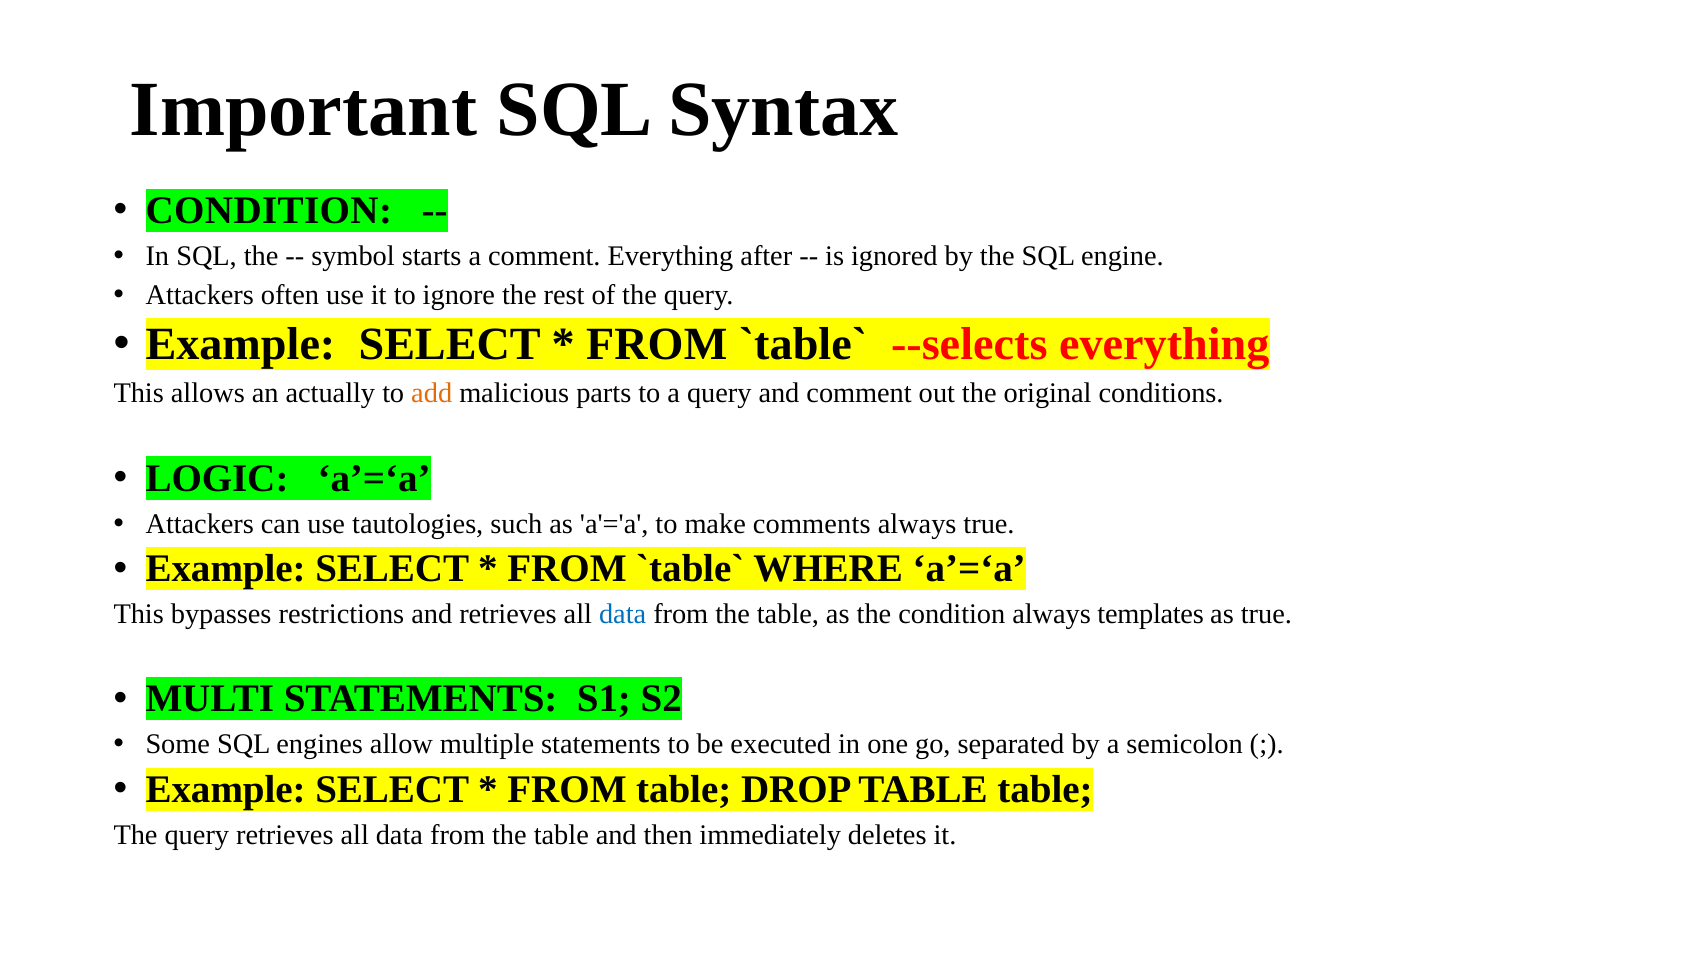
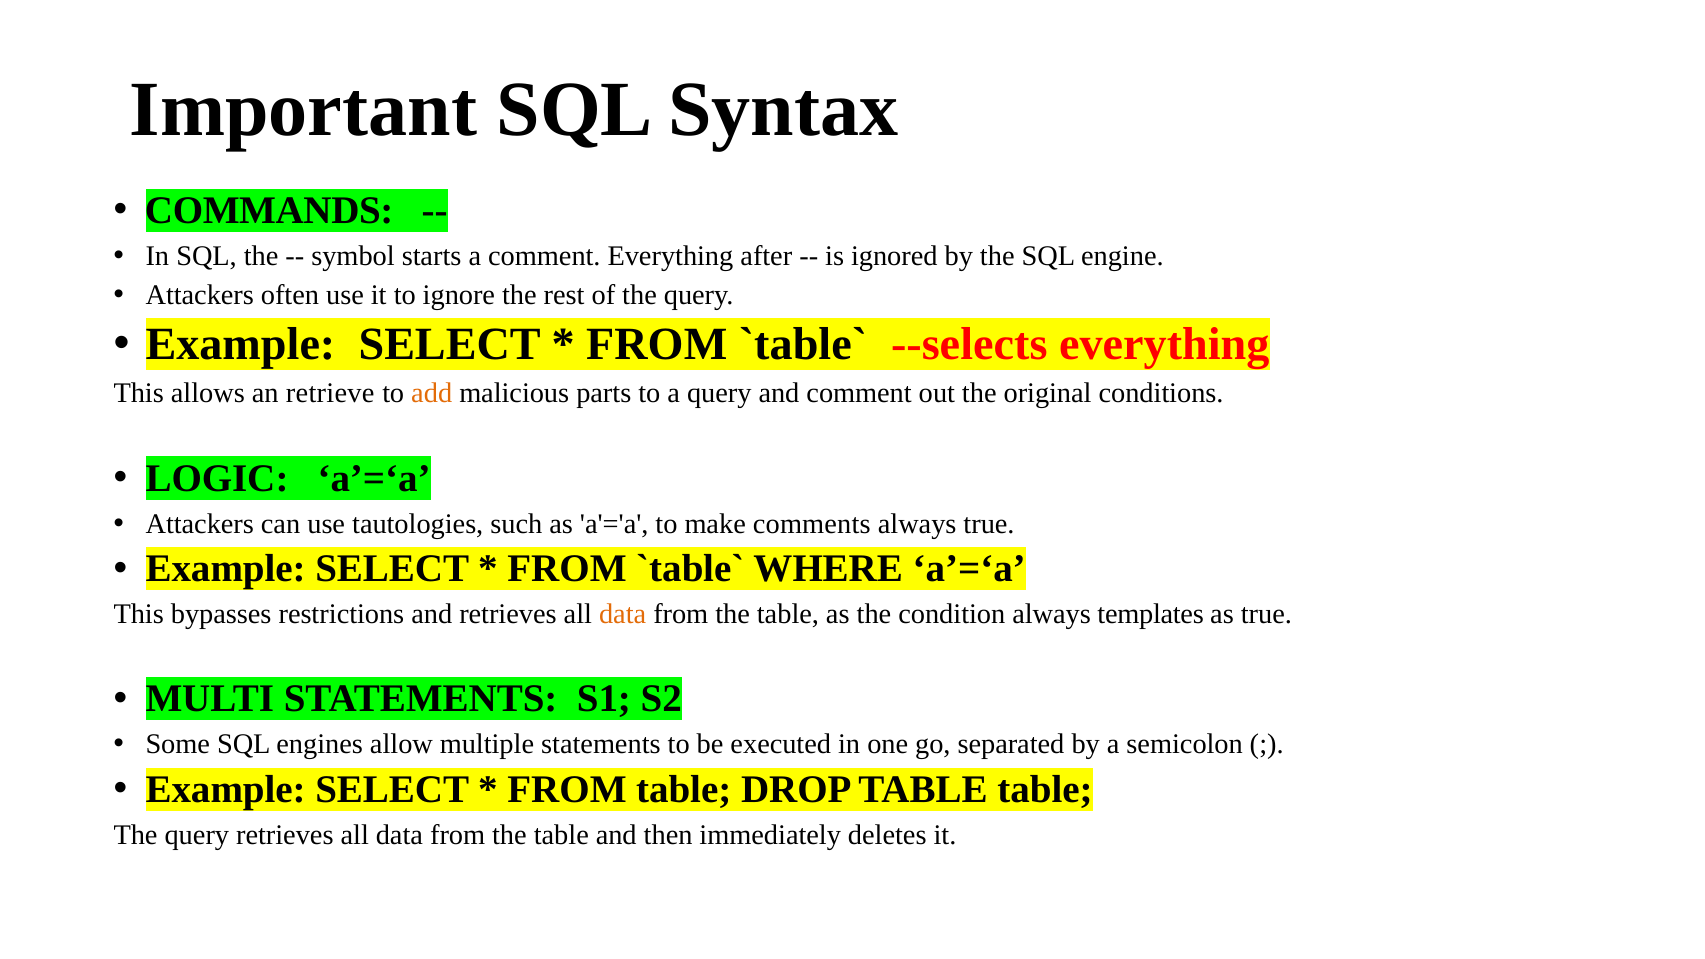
CONDITION at (269, 210): CONDITION -> COMMANDS
actually: actually -> retrieve
data at (623, 614) colour: blue -> orange
